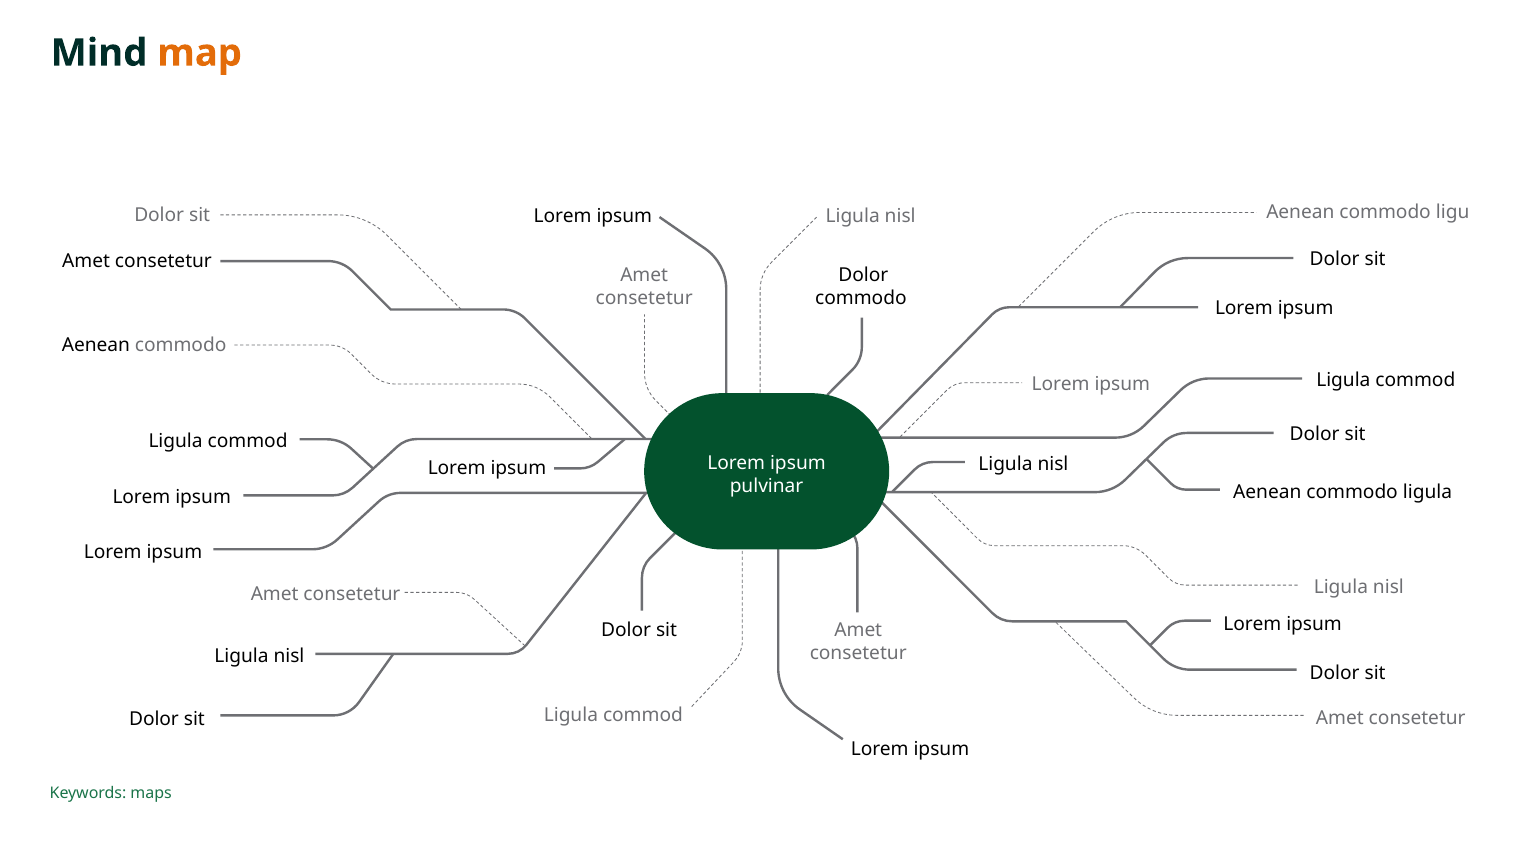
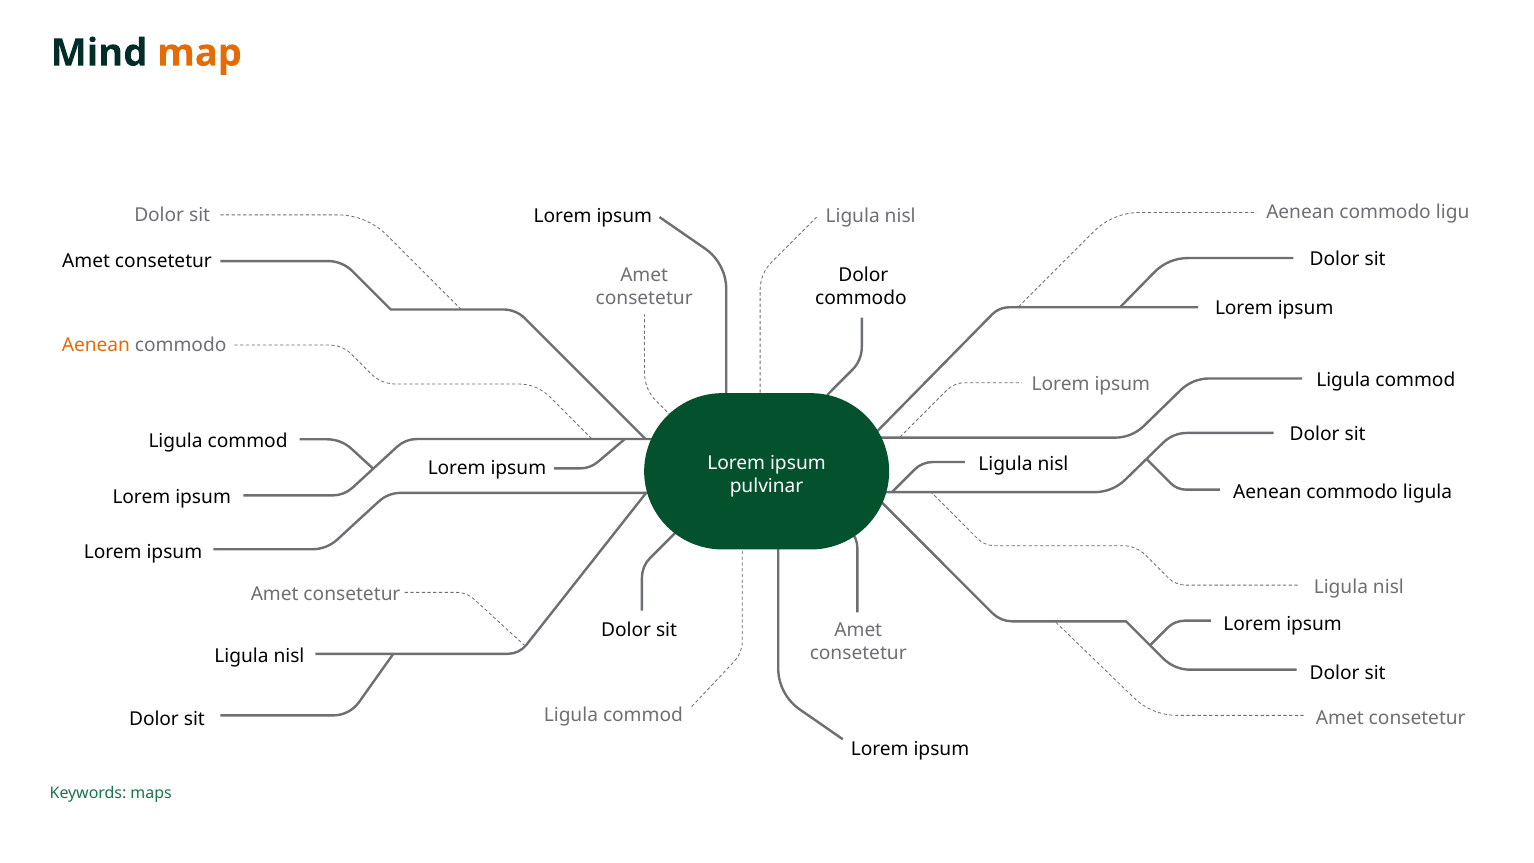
Aenean at (96, 345) colour: black -> orange
